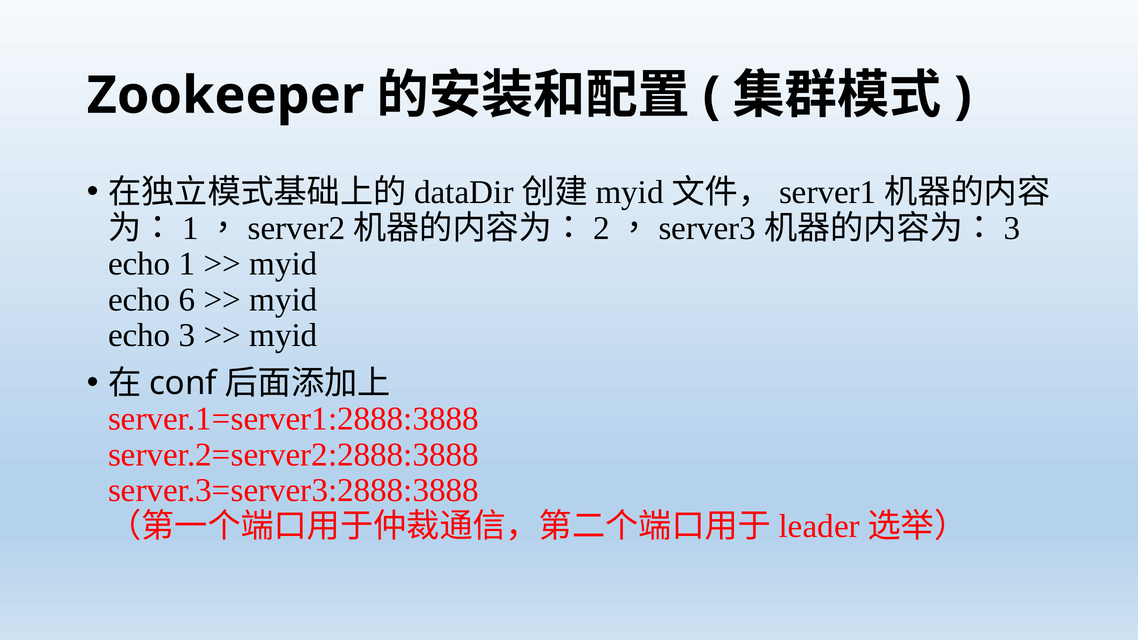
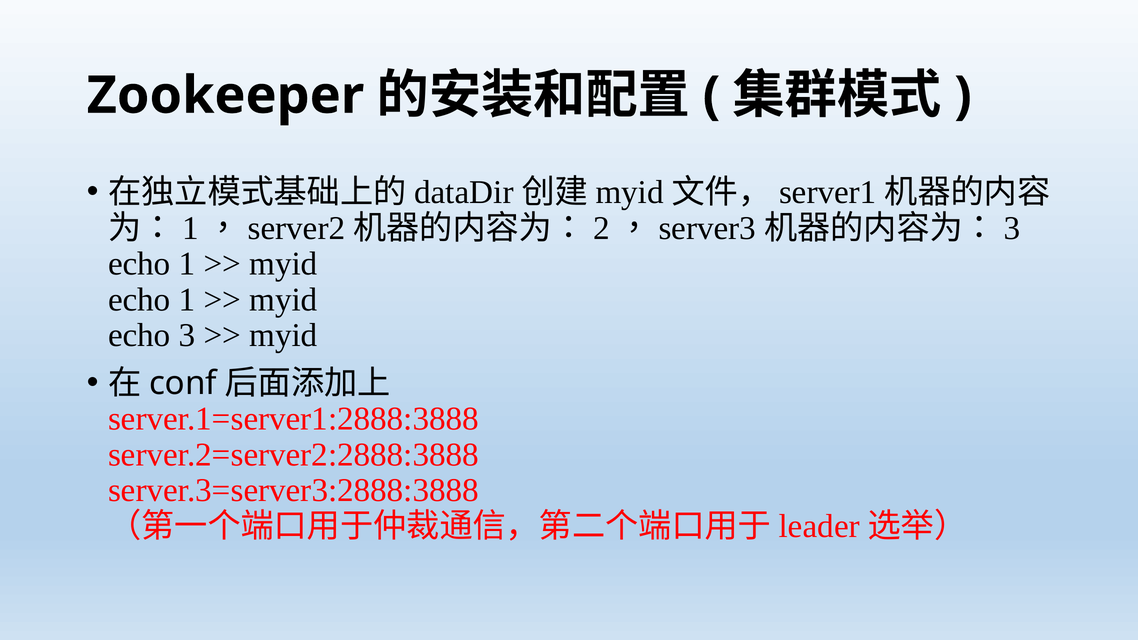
6 at (187, 300): 6 -> 1
